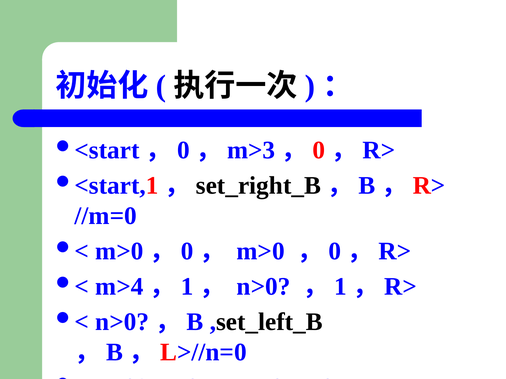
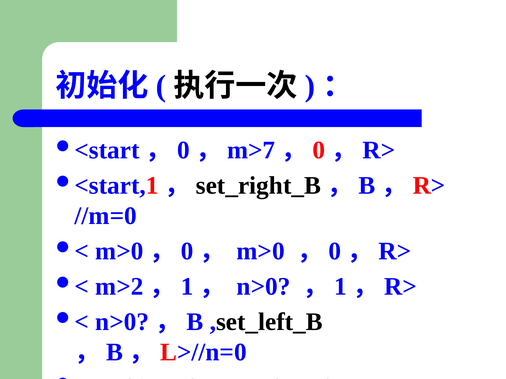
m>3: m>3 -> m>7
m>4: m>4 -> m>2
